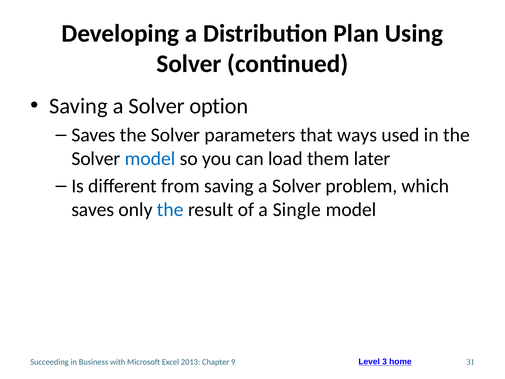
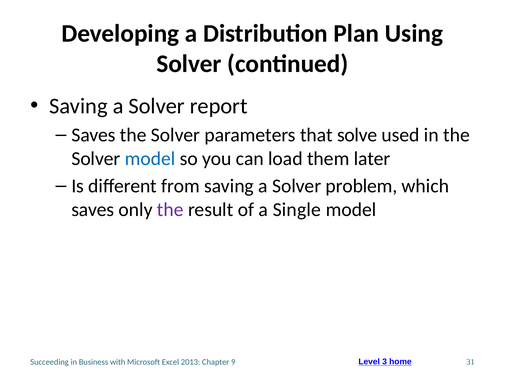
option: option -> report
ways: ways -> solve
the at (170, 210) colour: blue -> purple
